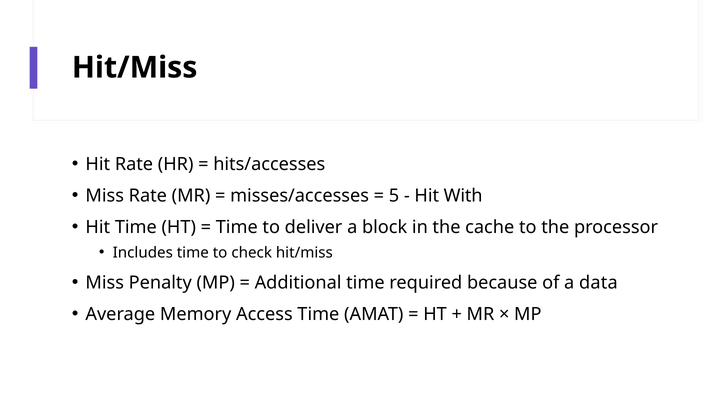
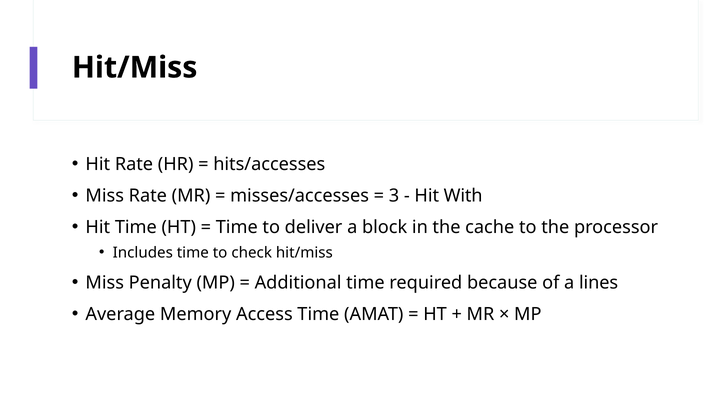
5: 5 -> 3
data: data -> lines
